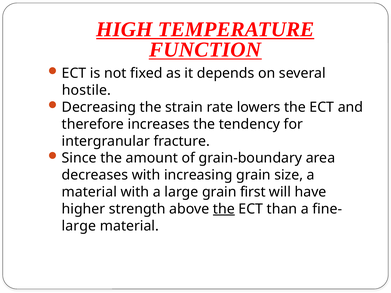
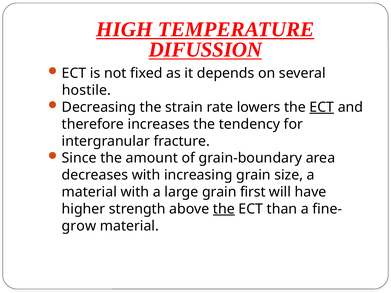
FUNCTION: FUNCTION -> DIFUSSION
ECT at (322, 107) underline: none -> present
large at (79, 226): large -> grow
